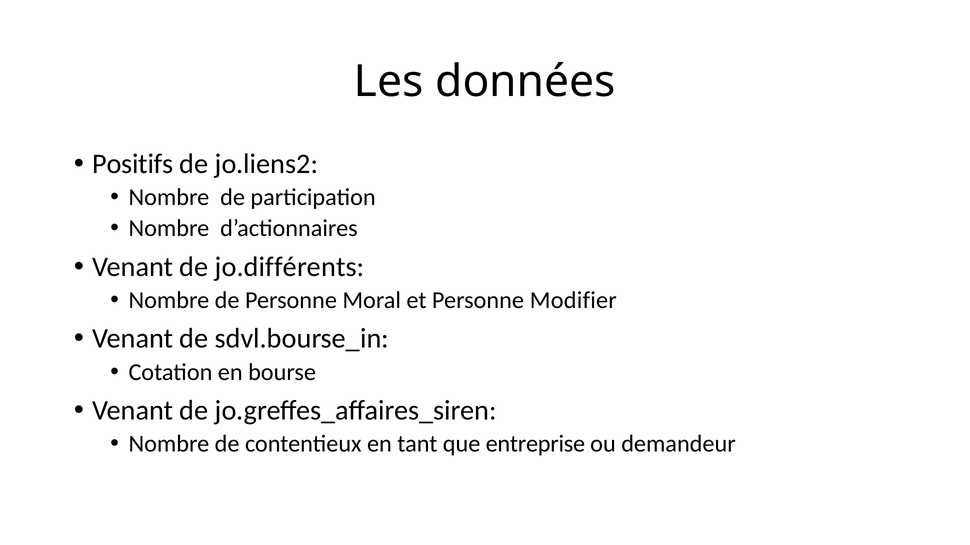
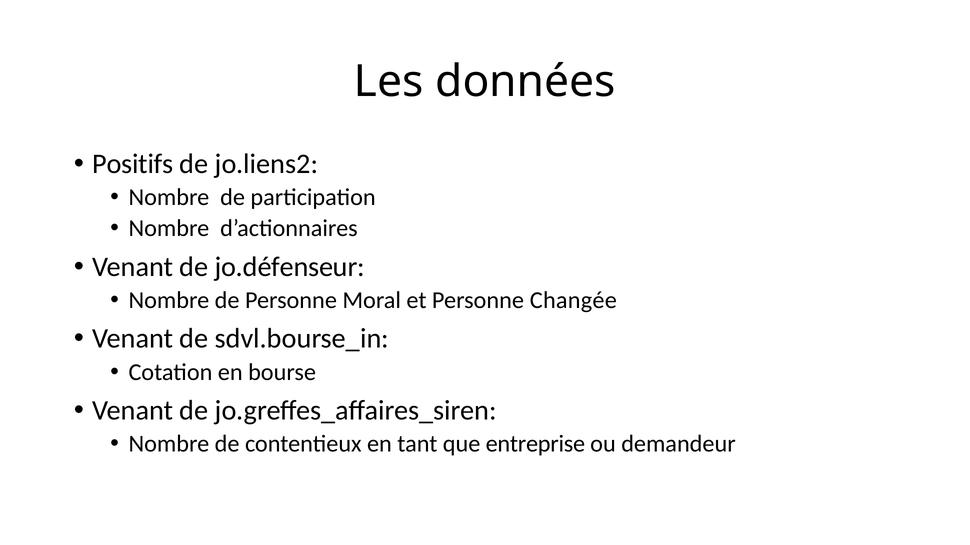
jo.différents: jo.différents -> jo.défenseur
Modifier: Modifier -> Changée
